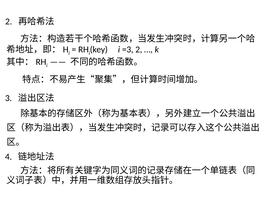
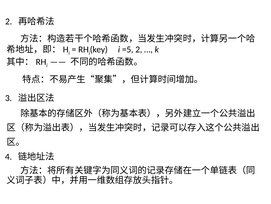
=3: =3 -> =5
